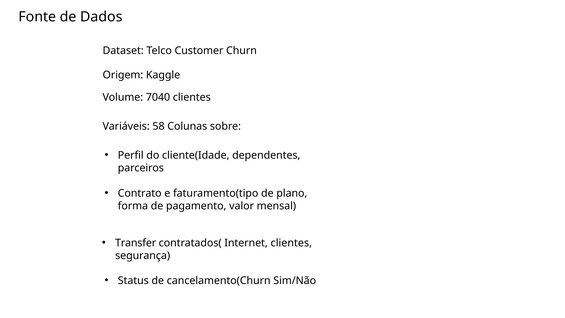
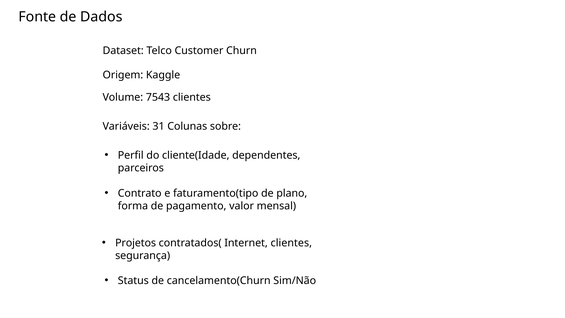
7040: 7040 -> 7543
58: 58 -> 31
Transfer: Transfer -> Projetos
